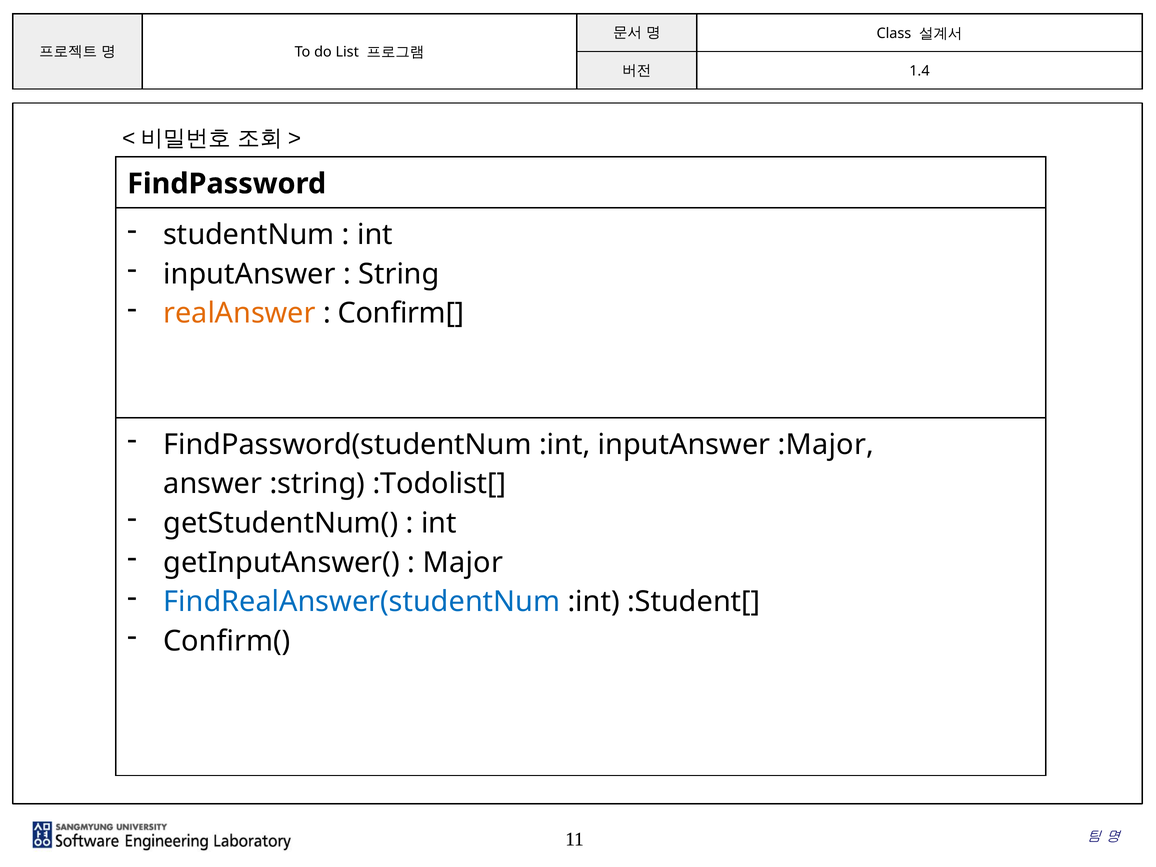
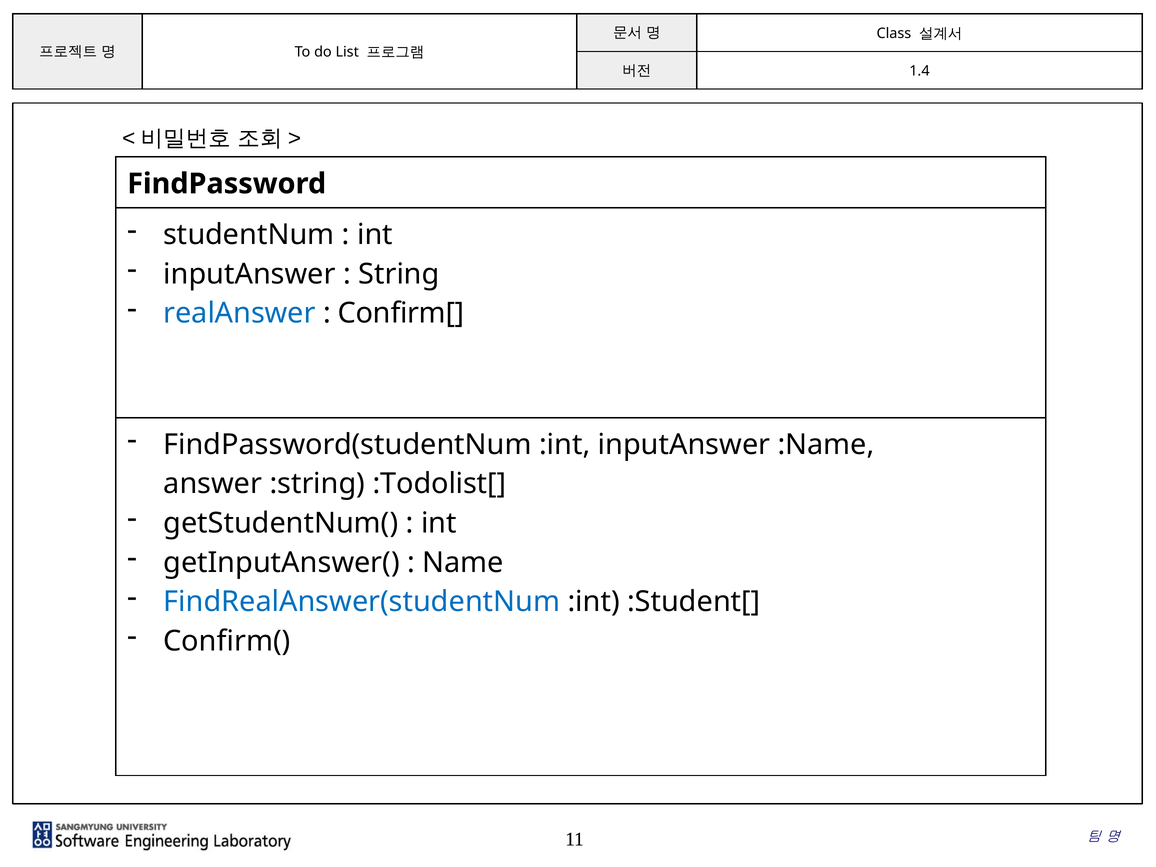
realAnswer colour: orange -> blue
:Major: :Major -> :Name
Major: Major -> Name
